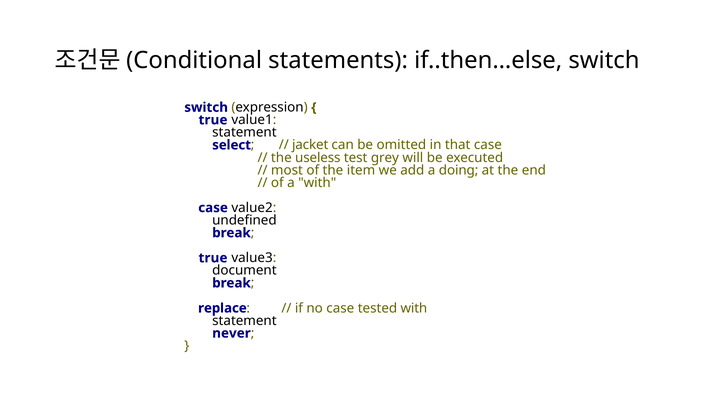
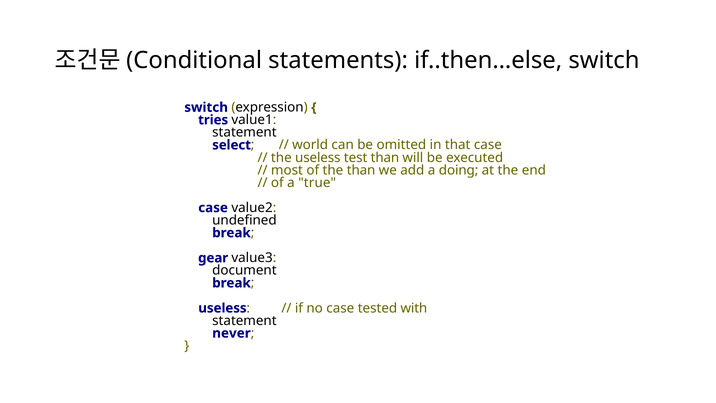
true at (213, 120): true -> tries
jacket: jacket -> world
test grey: grey -> than
the item: item -> than
a with: with -> true
true at (213, 258): true -> gear
replace at (222, 308): replace -> useless
